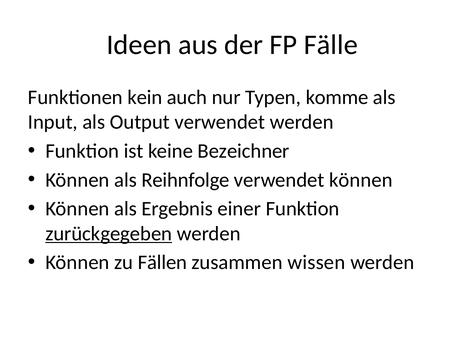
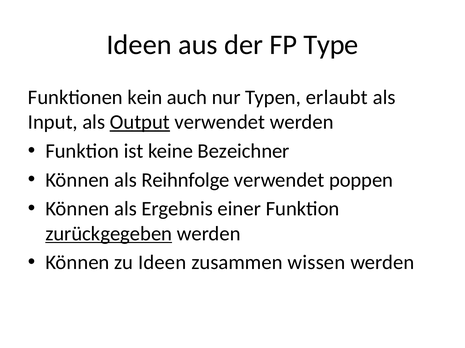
Fälle: Fälle -> Type
komme: komme -> erlaubt
Output underline: none -> present
verwendet können: können -> poppen
zu Fällen: Fällen -> Ideen
